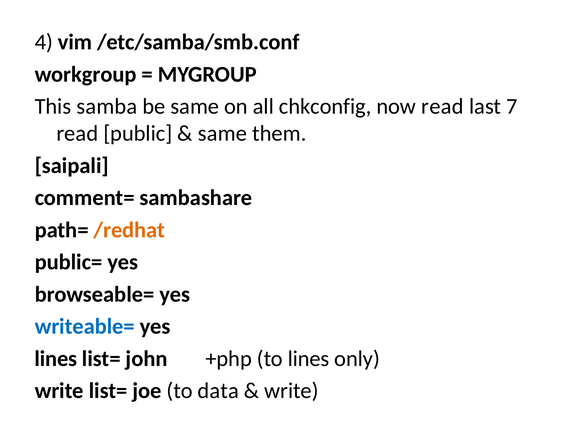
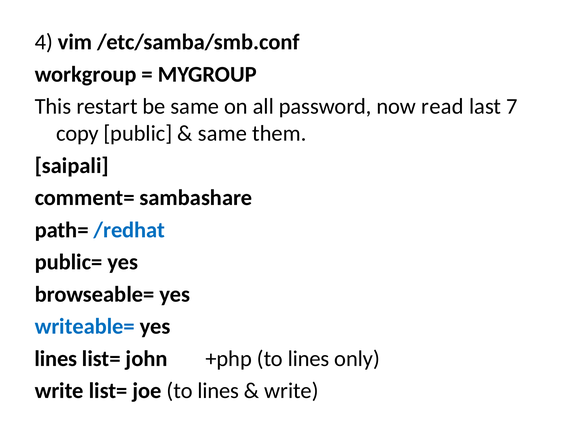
samba: samba -> restart
chkconfig: chkconfig -> password
read at (77, 133): read -> copy
/redhat colour: orange -> blue
joe to data: data -> lines
